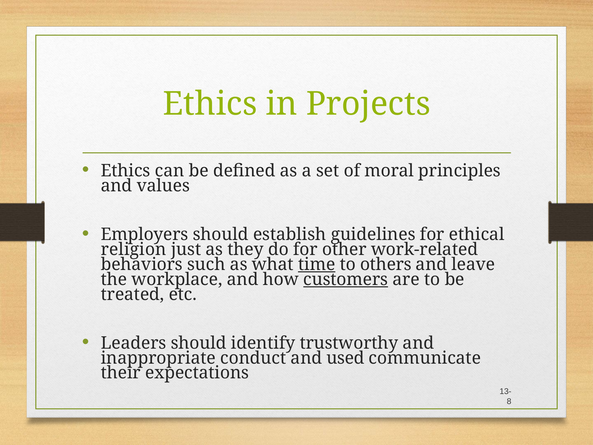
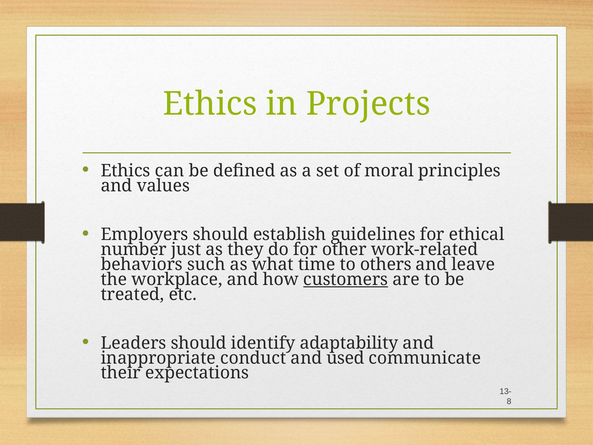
religion: religion -> number
time underline: present -> none
trustworthy: trustworthy -> adaptability
